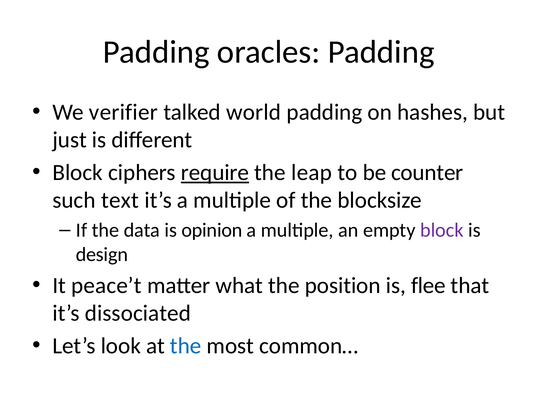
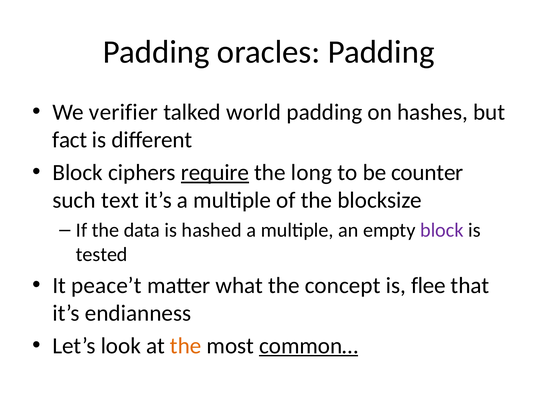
just: just -> fact
leap: leap -> long
opinion: opinion -> hashed
design: design -> tested
position: position -> concept
dissociated: dissociated -> endianness
the at (186, 346) colour: blue -> orange
common… underline: none -> present
